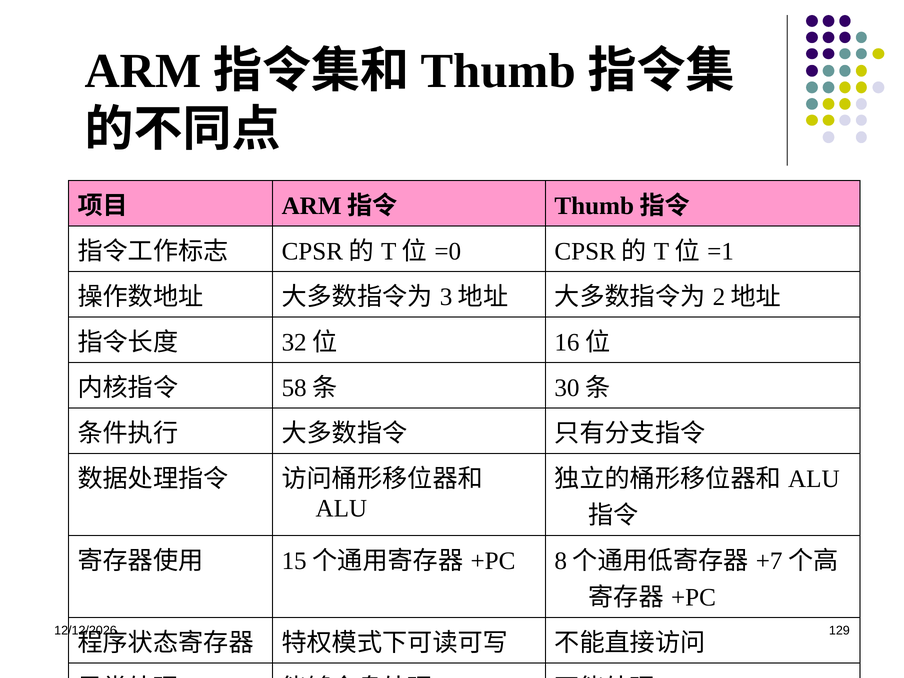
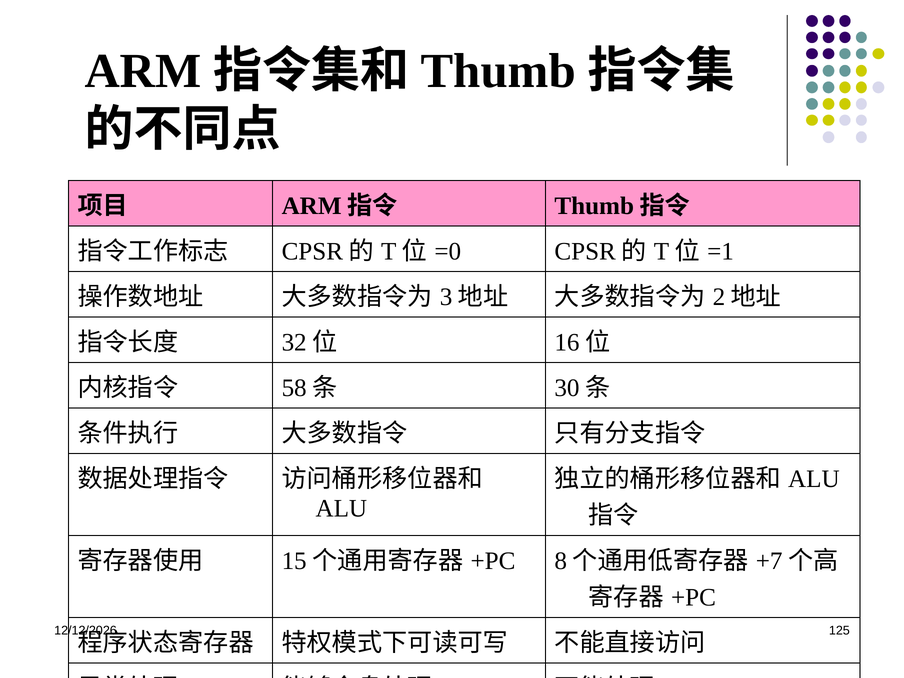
129: 129 -> 125
